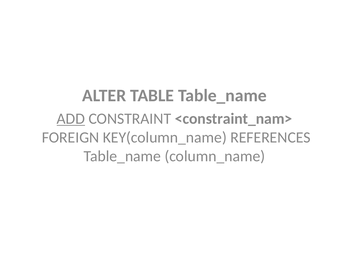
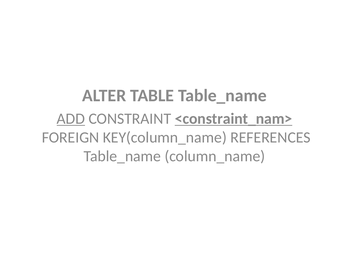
<constraint_nam> underline: none -> present
